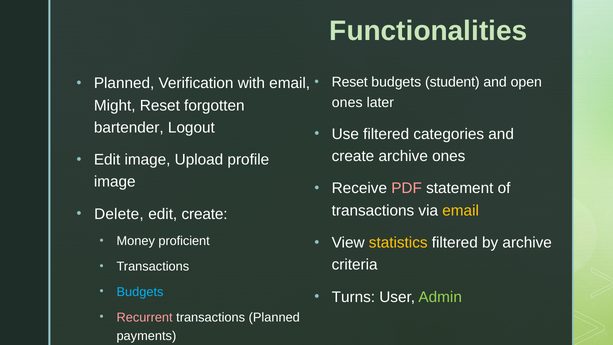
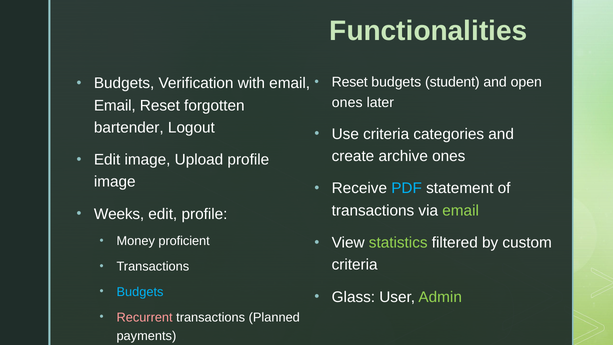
Planned at (124, 83): Planned -> Budgets
Might at (115, 105): Might -> Email
Use filtered: filtered -> criteria
PDF colour: pink -> light blue
email at (461, 210) colour: yellow -> light green
Delete: Delete -> Weeks
edit create: create -> profile
statistics colour: yellow -> light green
by archive: archive -> custom
Turns: Turns -> Glass
